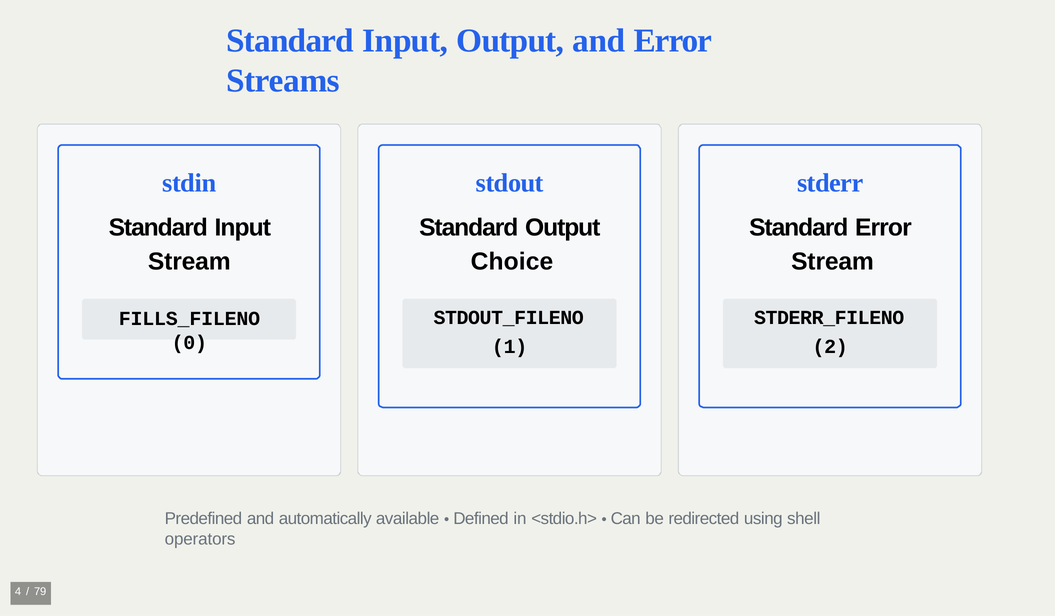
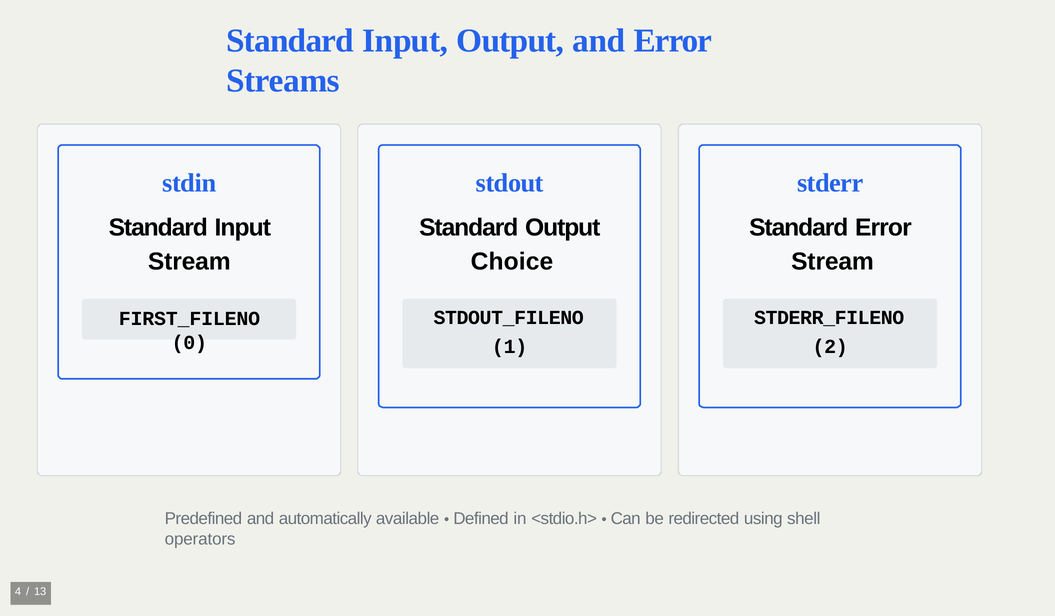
FILLS_FILENO: FILLS_FILENO -> FIRST_FILENO
79: 79 -> 13
